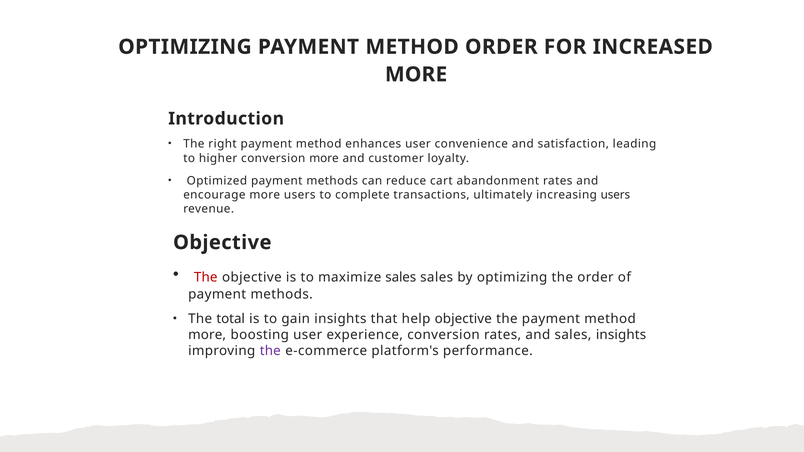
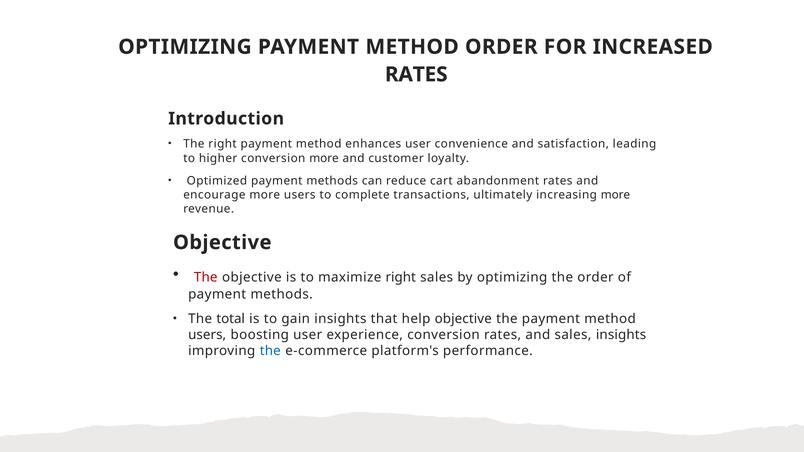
MORE at (416, 74): MORE -> RATES
increasing users: users -> more
maximize sales: sales -> right
more at (207, 335): more -> users
the at (270, 351) colour: purple -> blue
